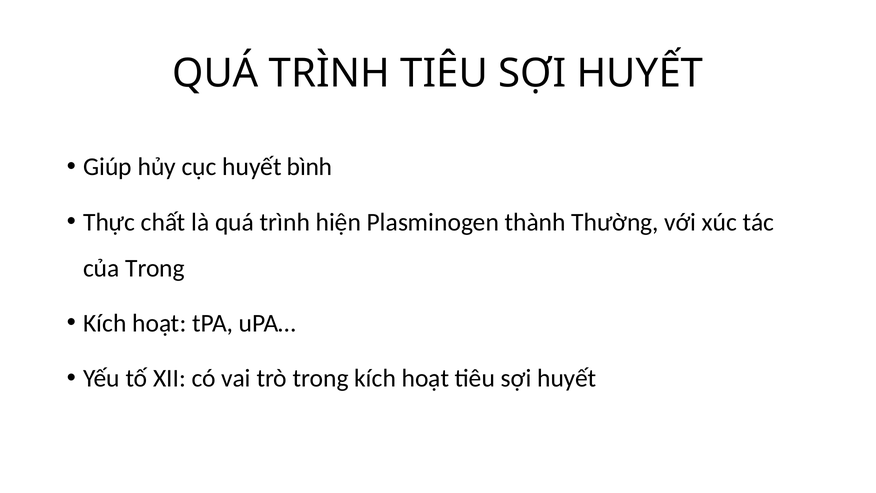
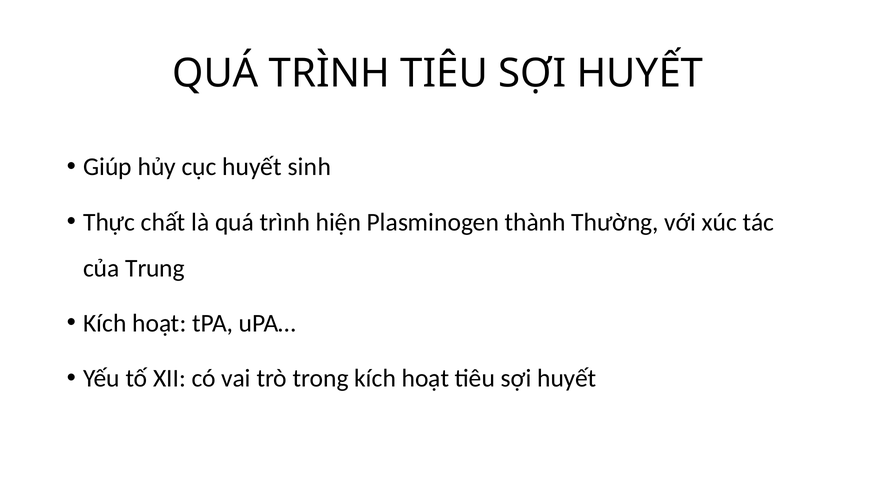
bình: bình -> sinh
của Trong: Trong -> Trung
